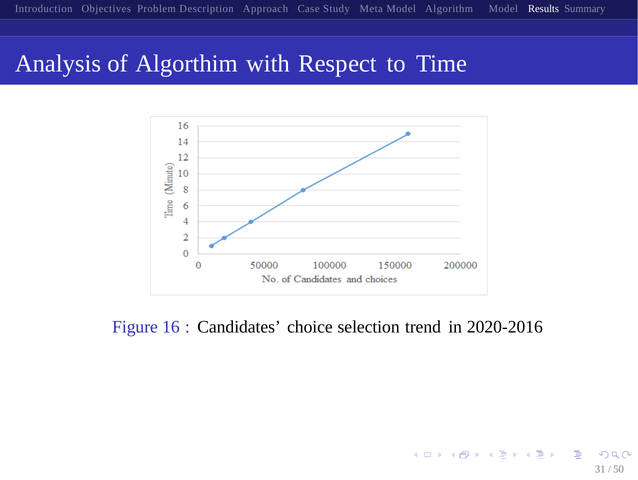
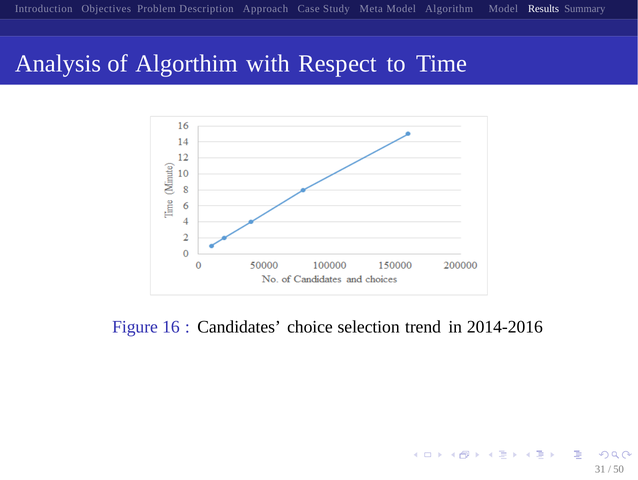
2020-2016: 2020-2016 -> 2014-2016
